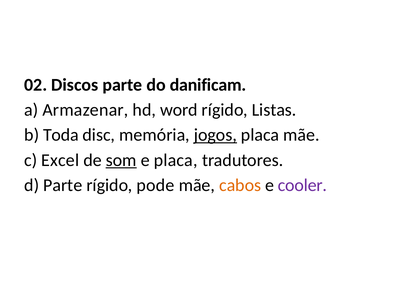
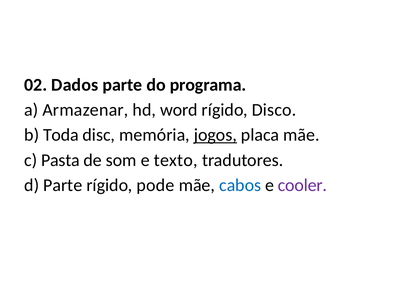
Discos: Discos -> Dados
danificam: danificam -> programa
Listas: Listas -> Disco
Excel: Excel -> Pasta
som underline: present -> none
e placa: placa -> texto
cabos colour: orange -> blue
